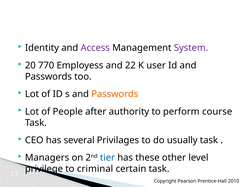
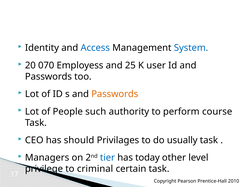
Access colour: purple -> blue
System colour: purple -> blue
770: 770 -> 070
22: 22 -> 25
after: after -> such
several: several -> should
these: these -> today
